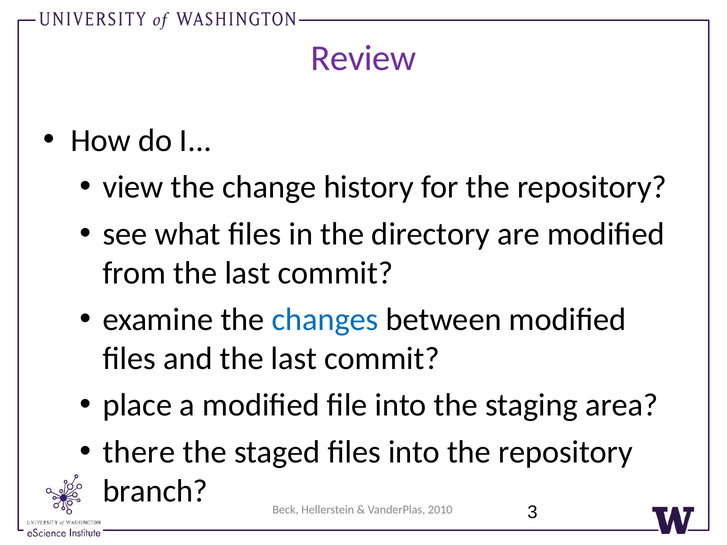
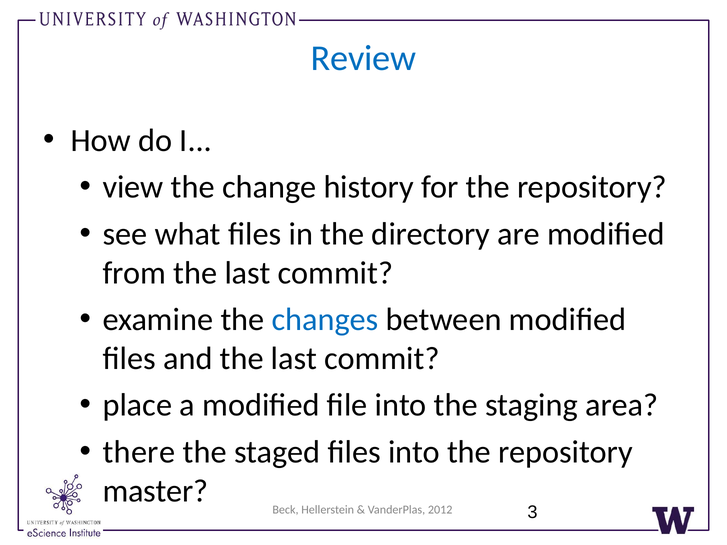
Review colour: purple -> blue
branch: branch -> master
2010: 2010 -> 2012
